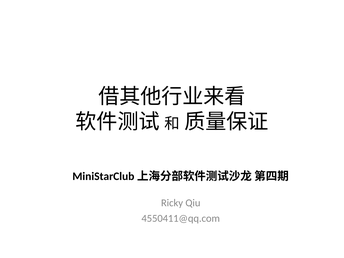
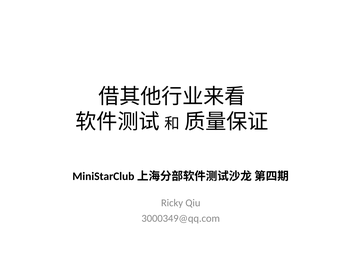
4550411@qq.com: 4550411@qq.com -> 3000349@qq.com
